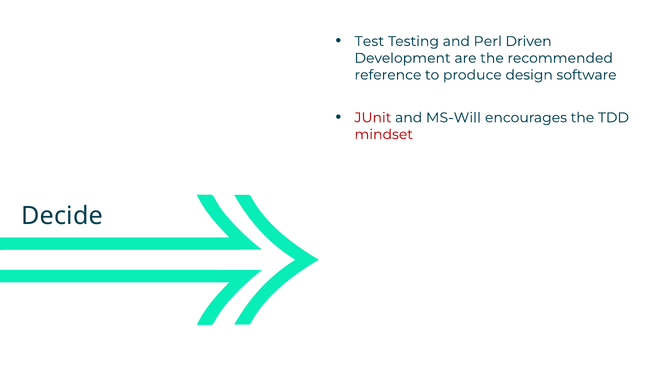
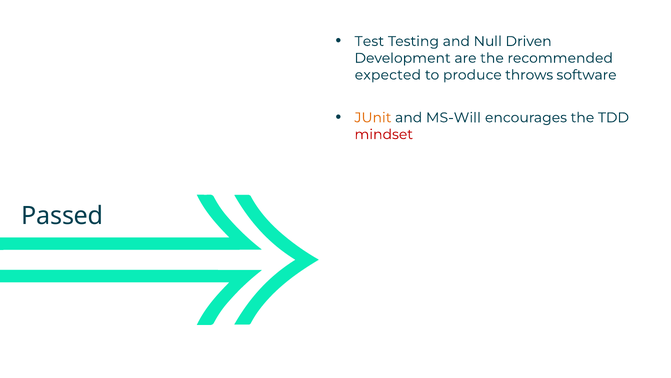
Perl: Perl -> Null
reference: reference -> expected
design: design -> throws
JUnit colour: red -> orange
Decide: Decide -> Passed
